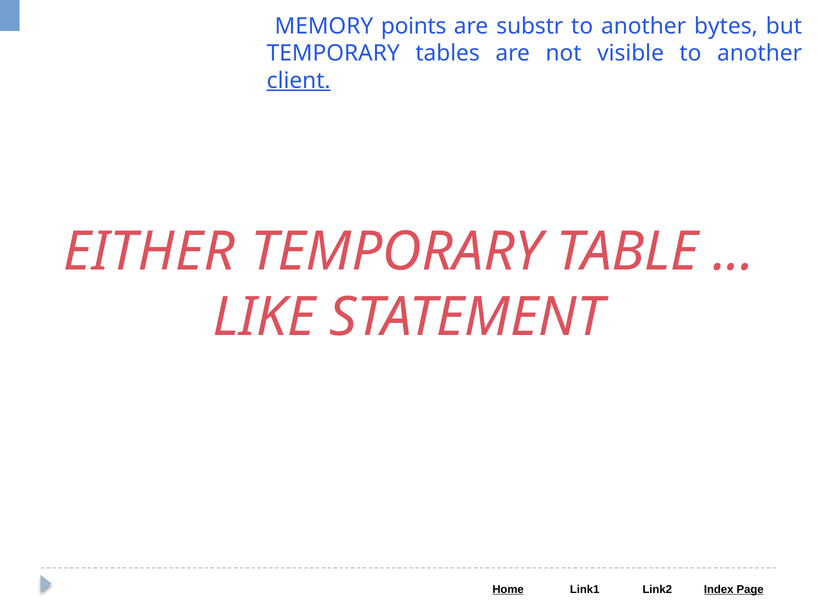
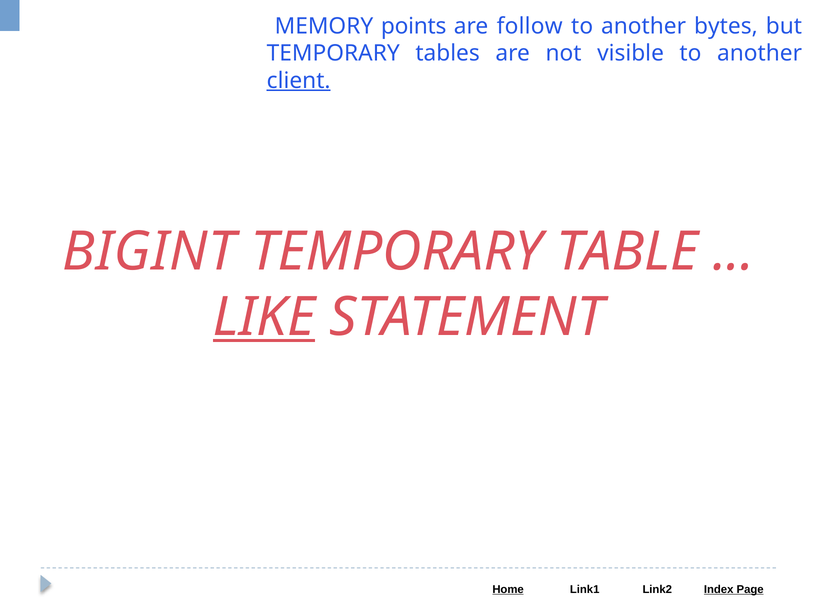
substr: substr -> follow
EITHER: EITHER -> BIGINT
LIKE underline: none -> present
